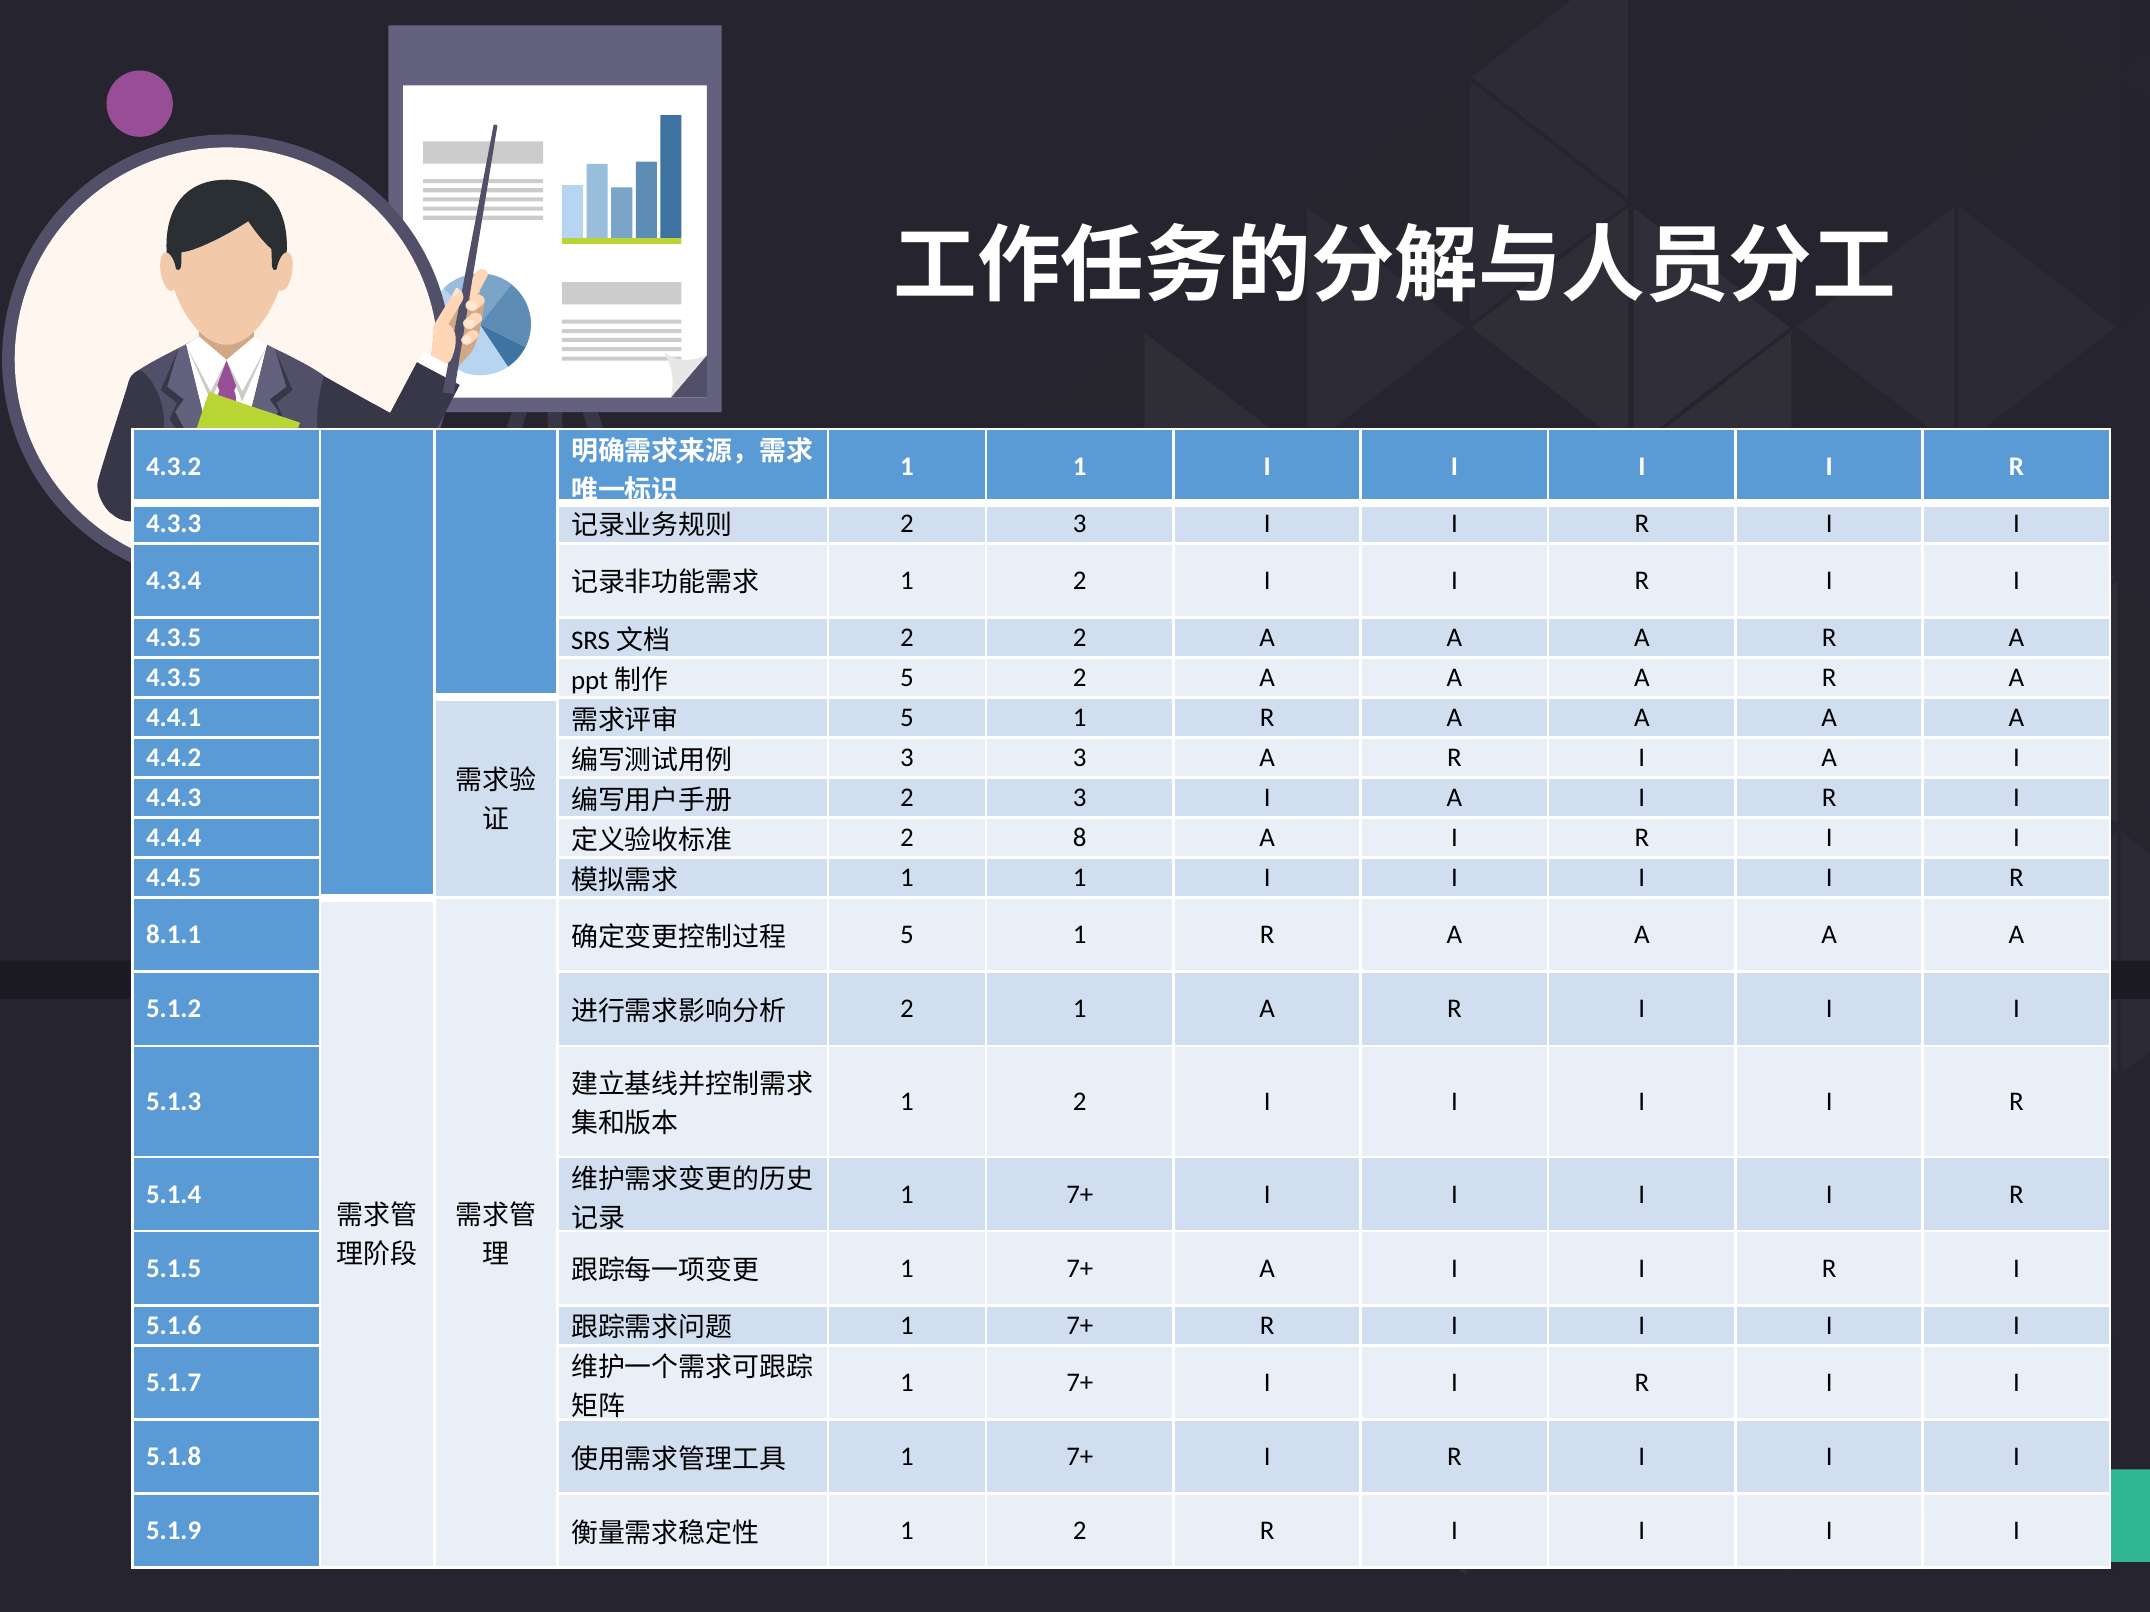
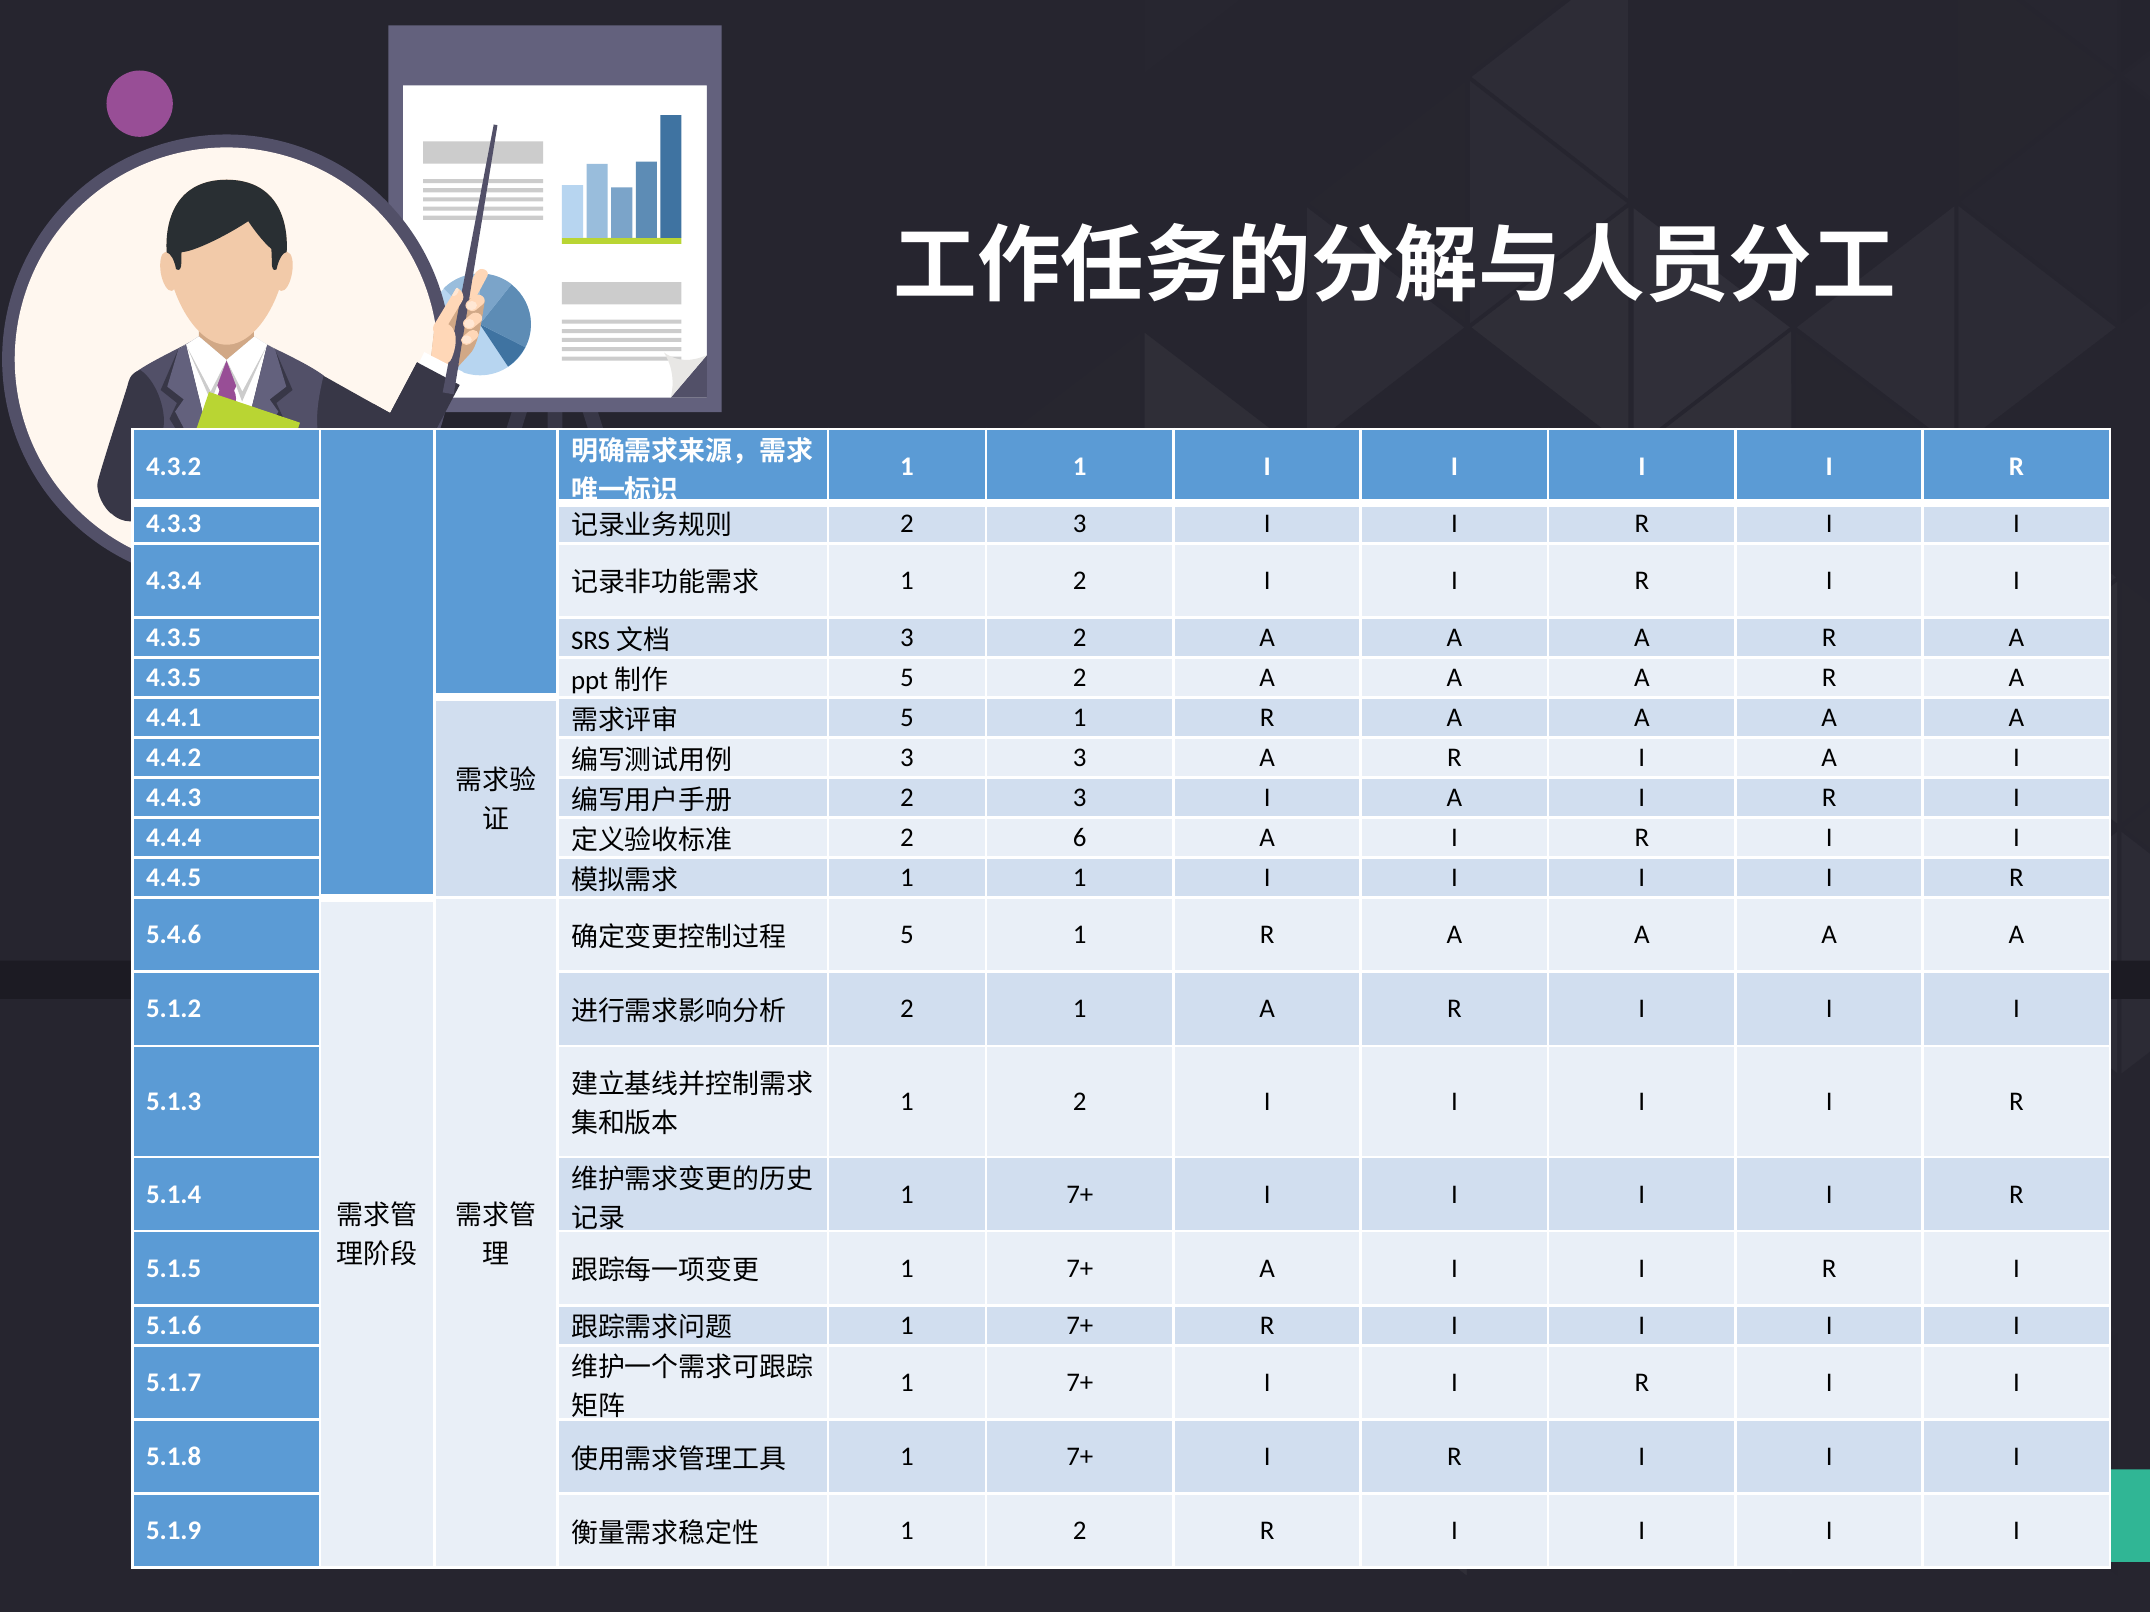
2 at (907, 638): 2 -> 3
8: 8 -> 6
8.1.1: 8.1.1 -> 5.4.6
